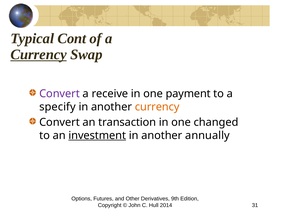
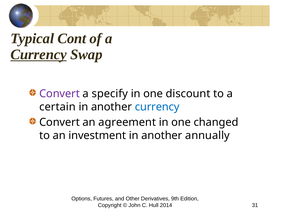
receive: receive -> specify
payment: payment -> discount
specify: specify -> certain
currency at (157, 107) colour: orange -> blue
transaction: transaction -> agreement
investment underline: present -> none
